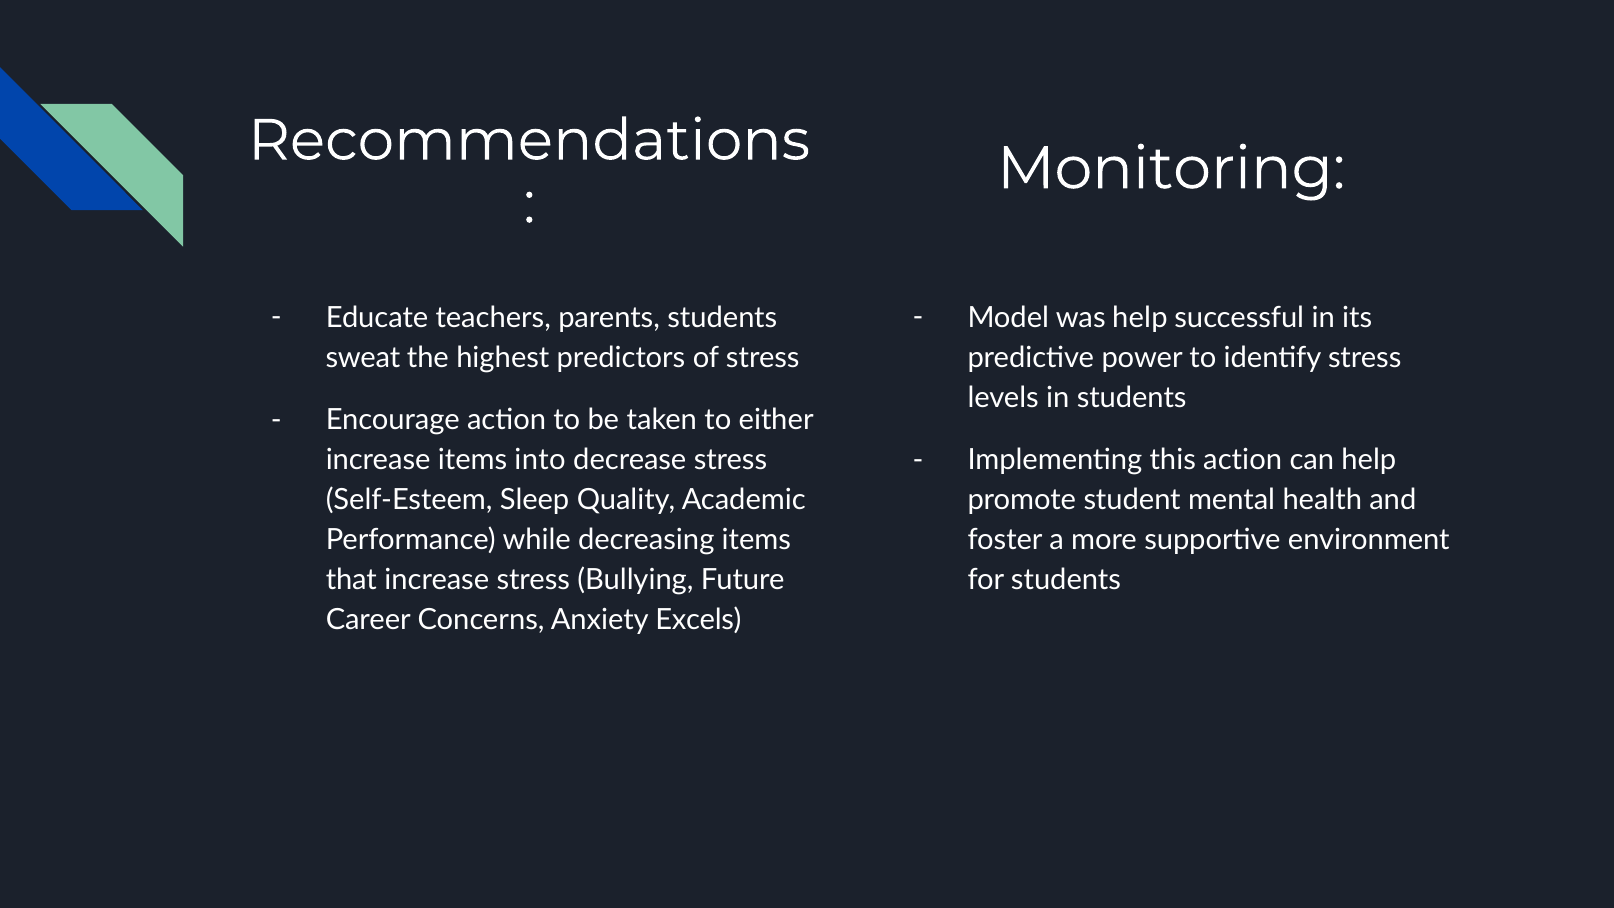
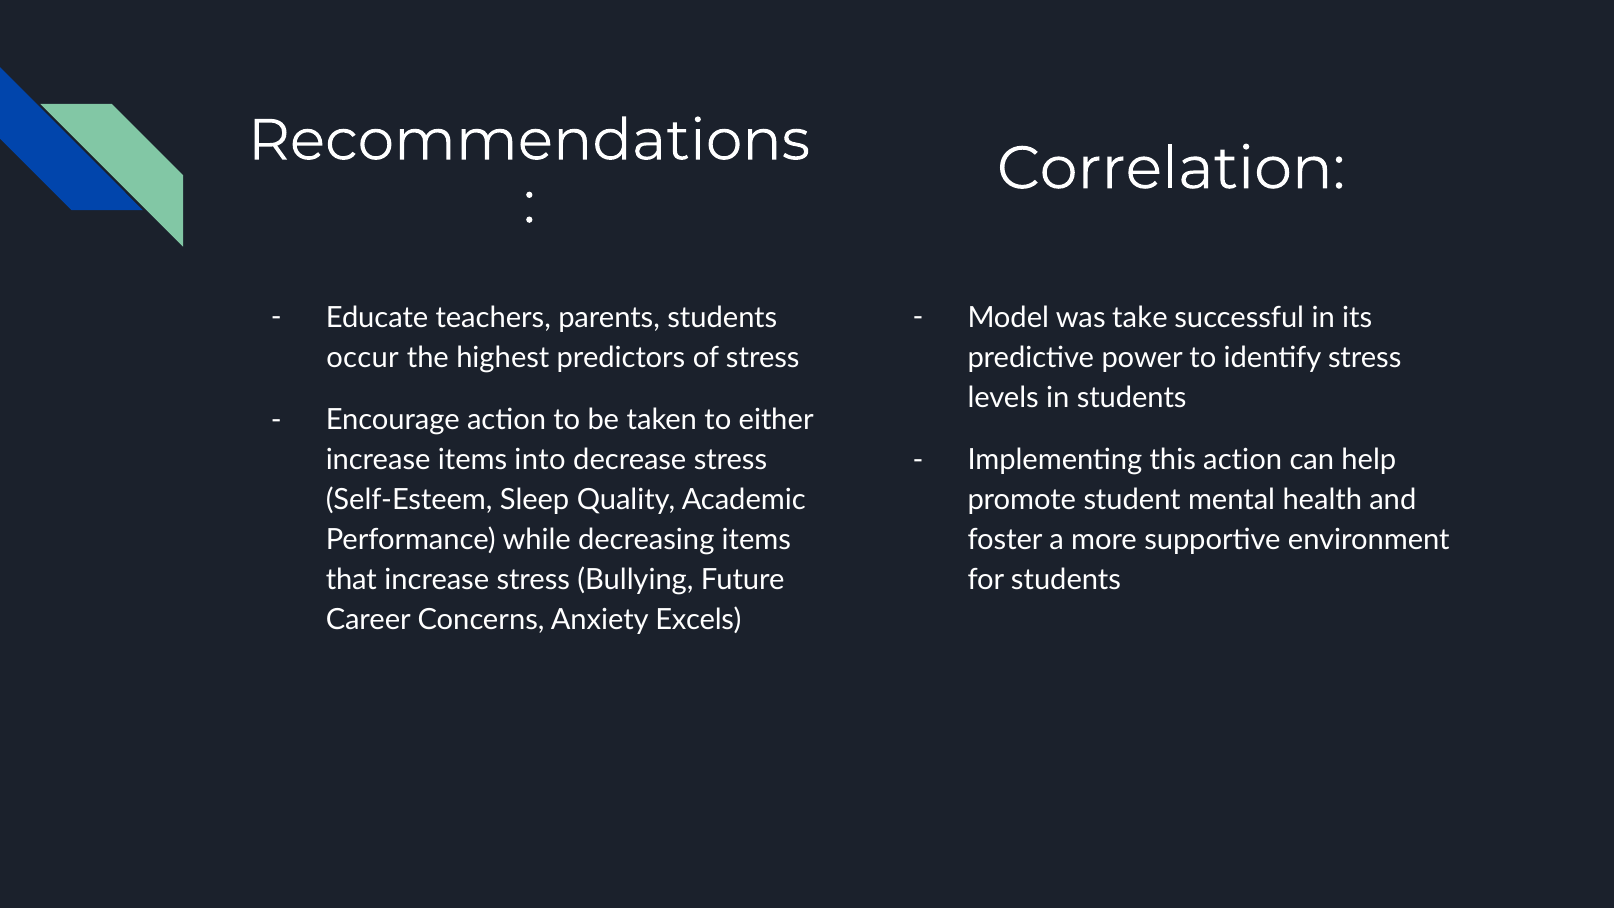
Monitoring: Monitoring -> Correlation
was help: help -> take
sweat: sweat -> occur
